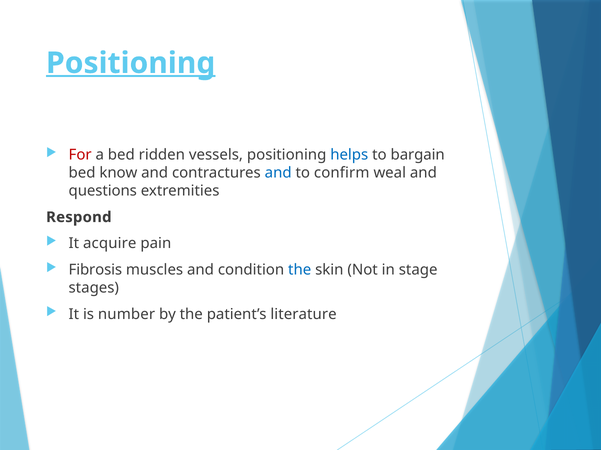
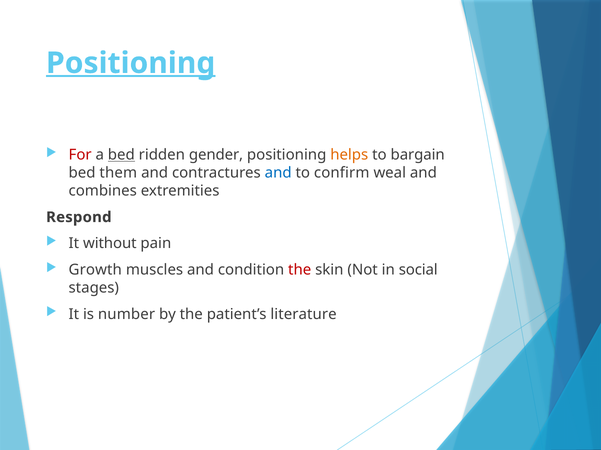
bed at (121, 155) underline: none -> present
vessels: vessels -> gender
helps colour: blue -> orange
know: know -> them
questions: questions -> combines
acquire: acquire -> without
Fibrosis: Fibrosis -> Growth
the at (300, 270) colour: blue -> red
stage: stage -> social
